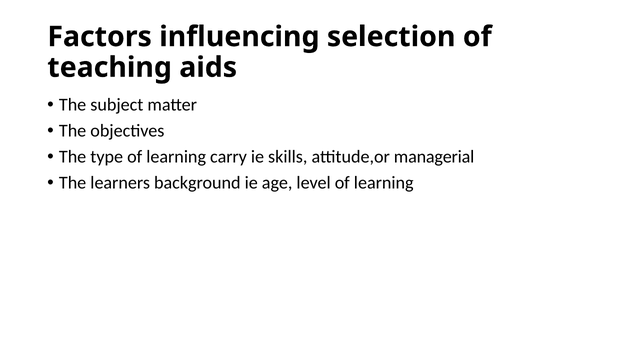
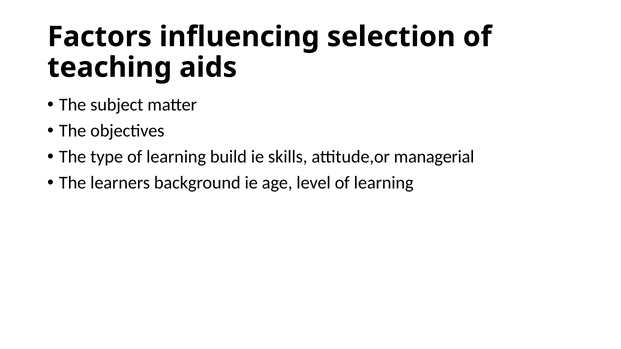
carry: carry -> build
